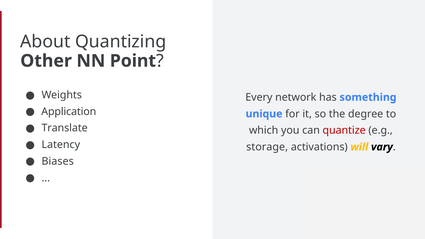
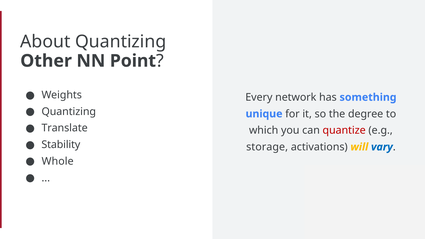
Application at (69, 112): Application -> Quantizing
Latency: Latency -> Stability
vary colour: black -> blue
Biases: Biases -> Whole
